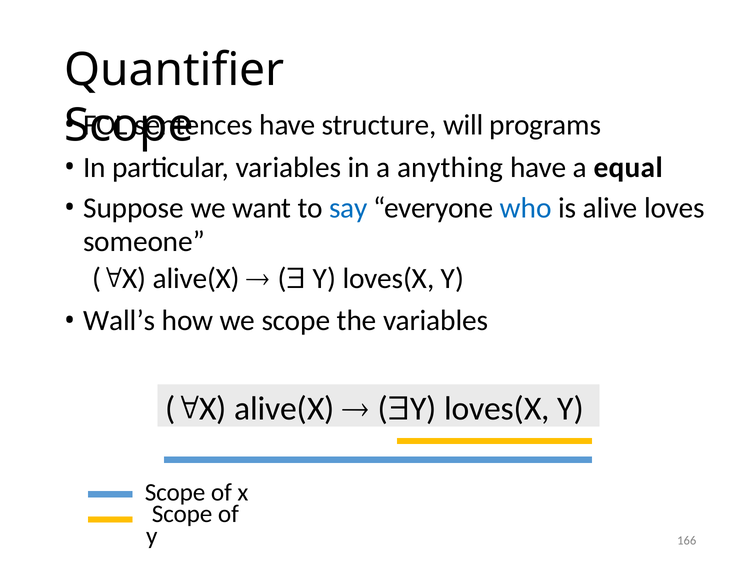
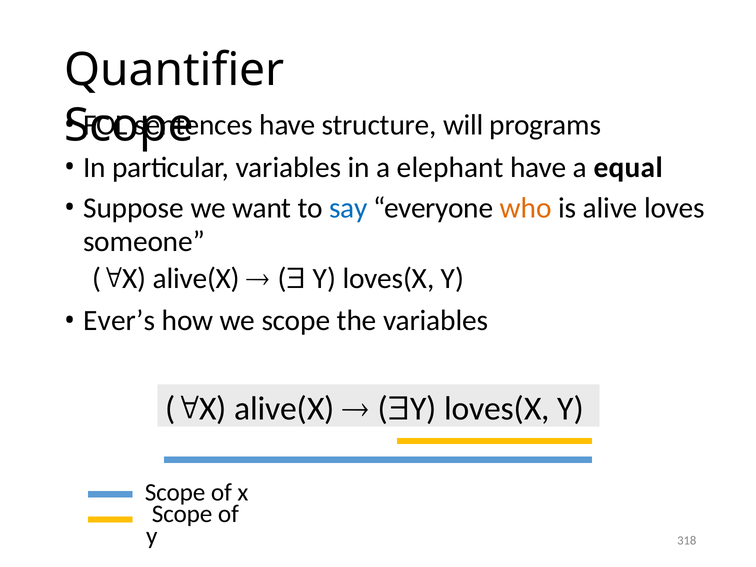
anything: anything -> elephant
who colour: blue -> orange
Wall’s: Wall’s -> Ever’s
166: 166 -> 318
